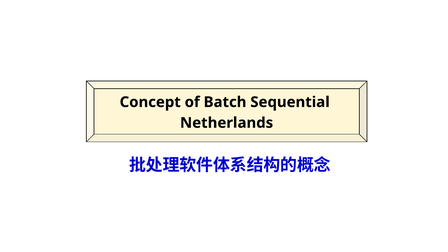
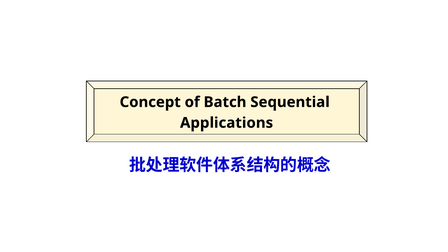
Netherlands: Netherlands -> Applications
